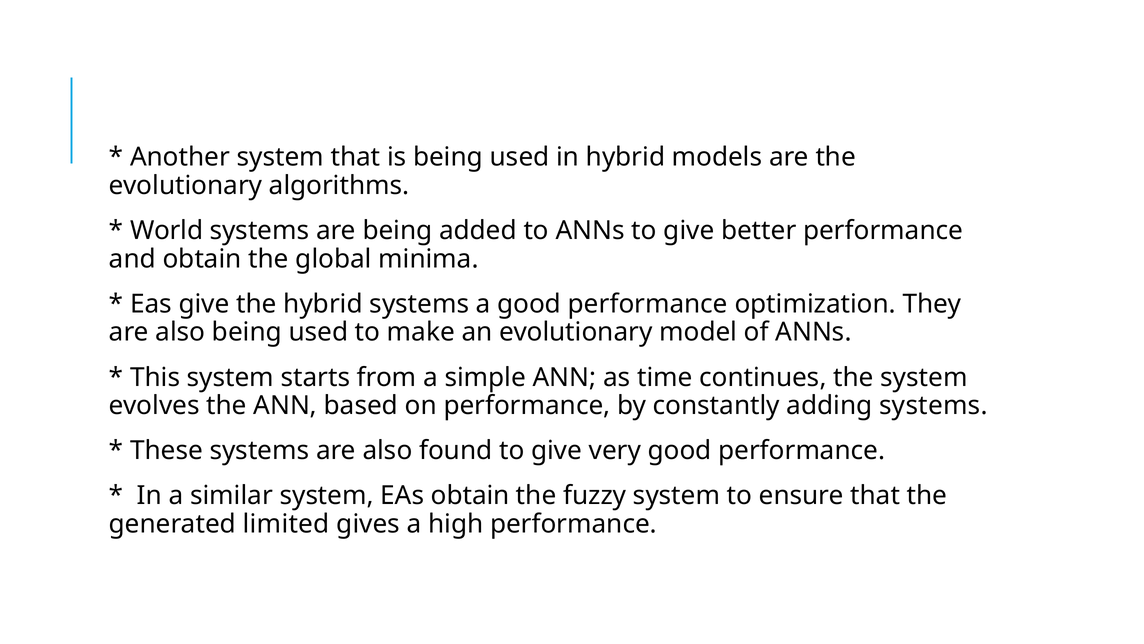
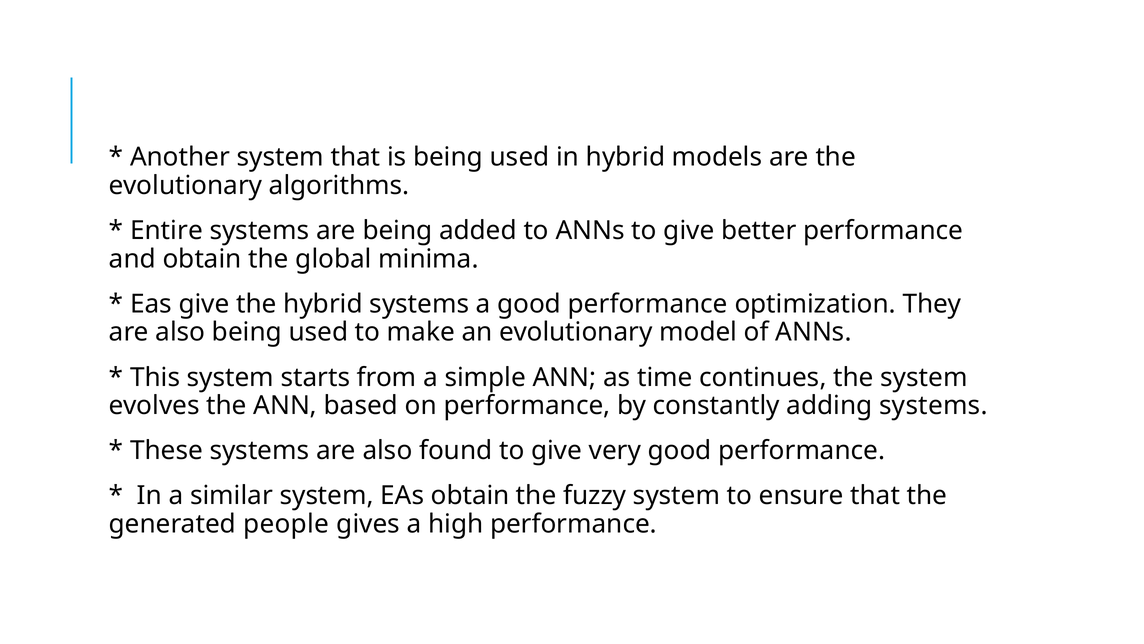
World: World -> Entire
limited: limited -> people
